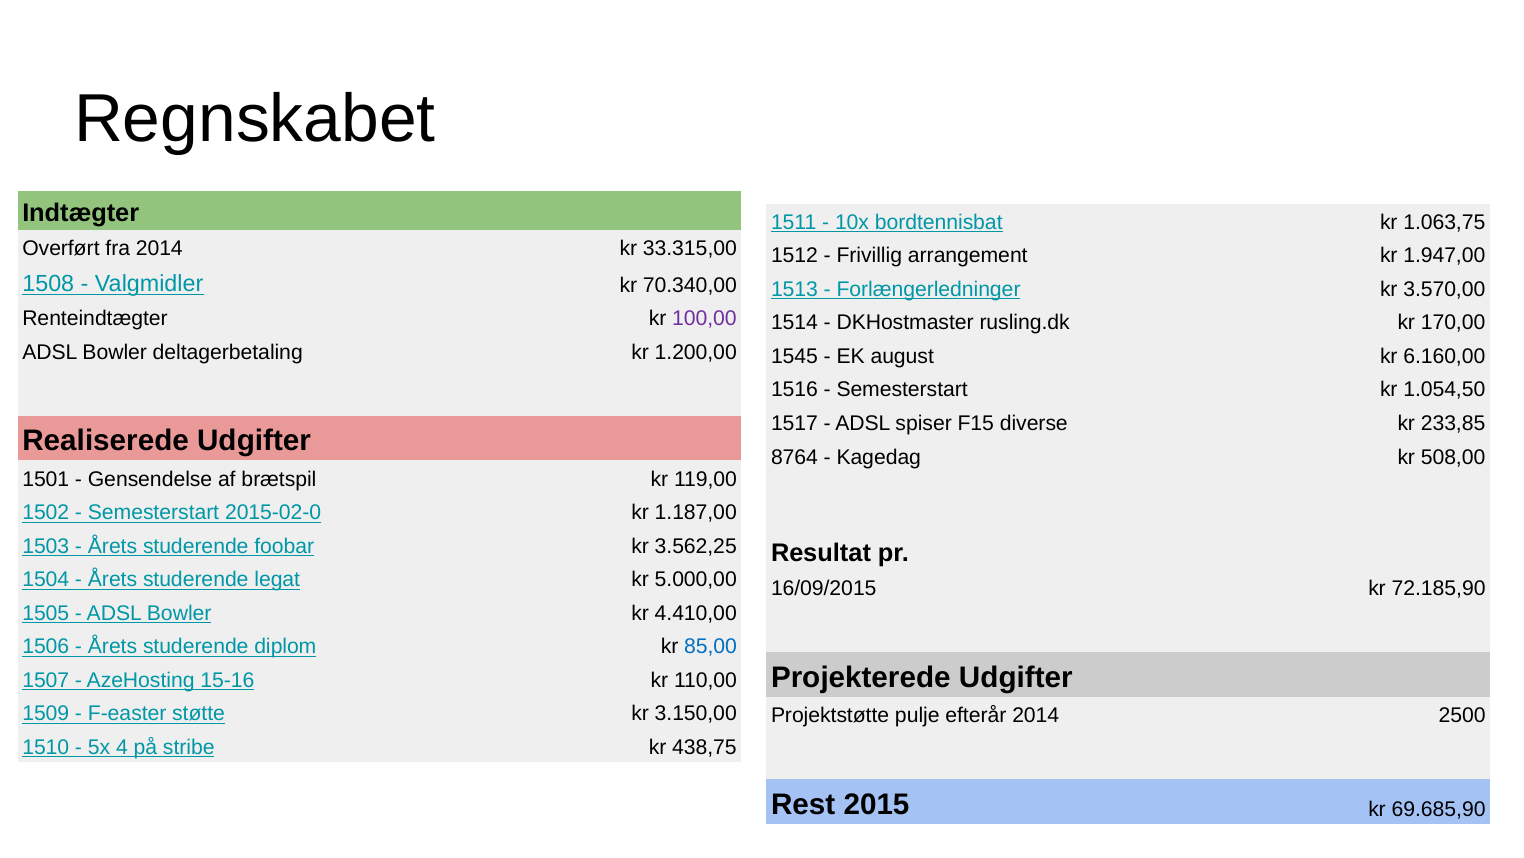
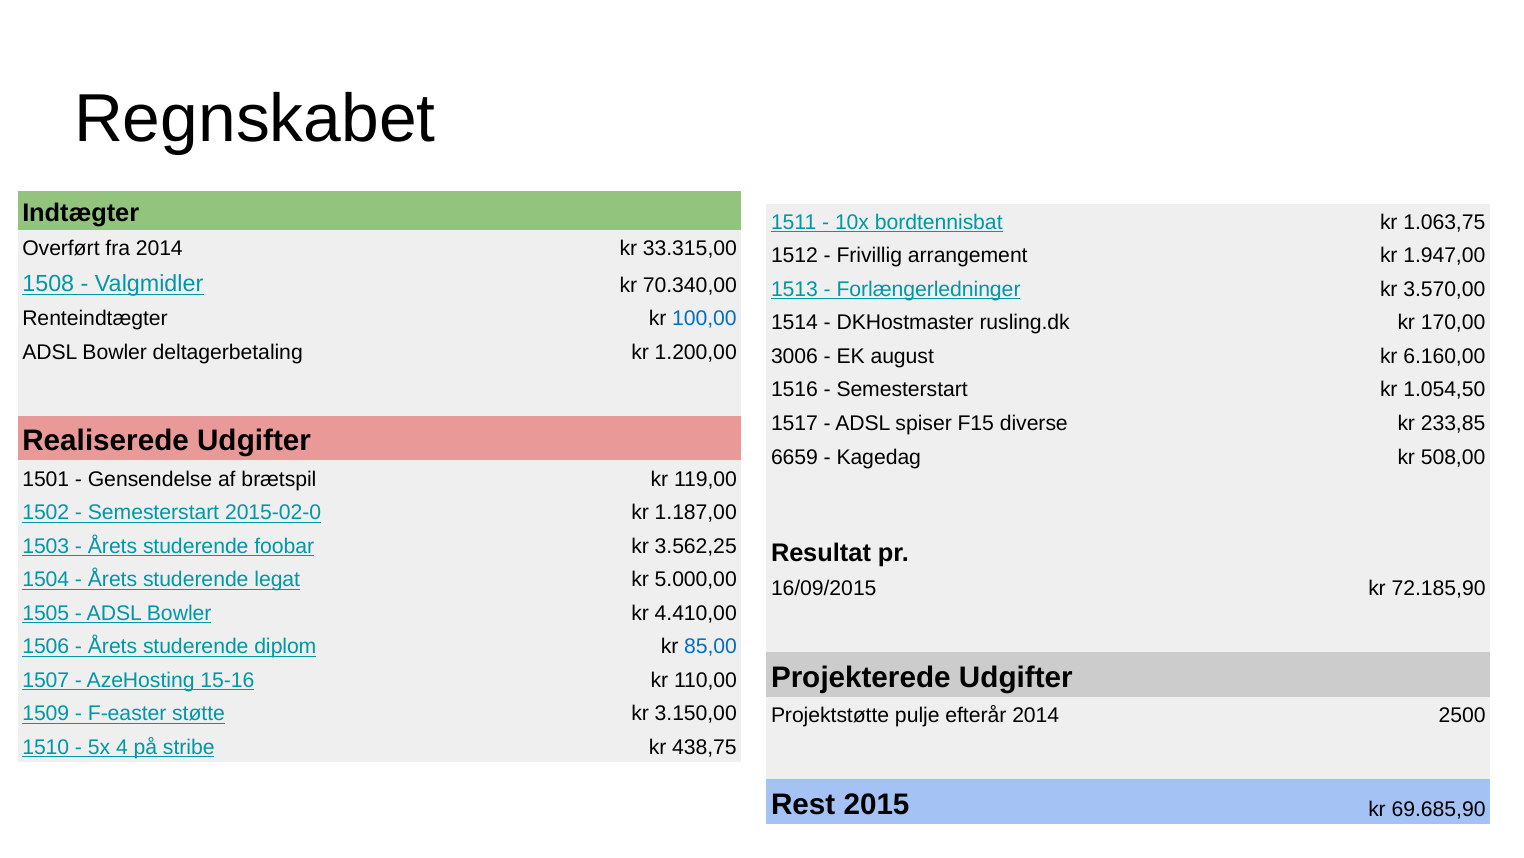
100,00 colour: purple -> blue
1545: 1545 -> 3006
8764: 8764 -> 6659
